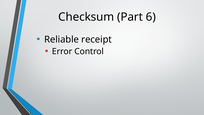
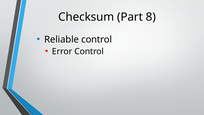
6: 6 -> 8
Reliable receipt: receipt -> control
